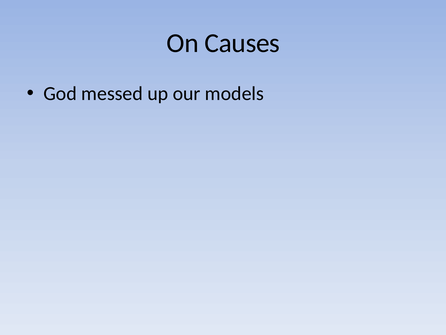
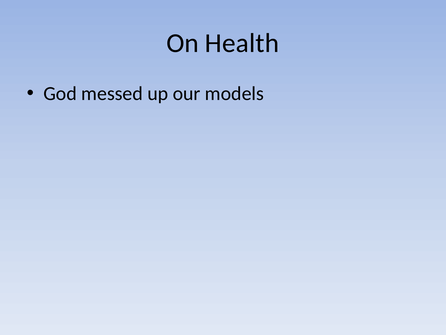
Causes: Causes -> Health
